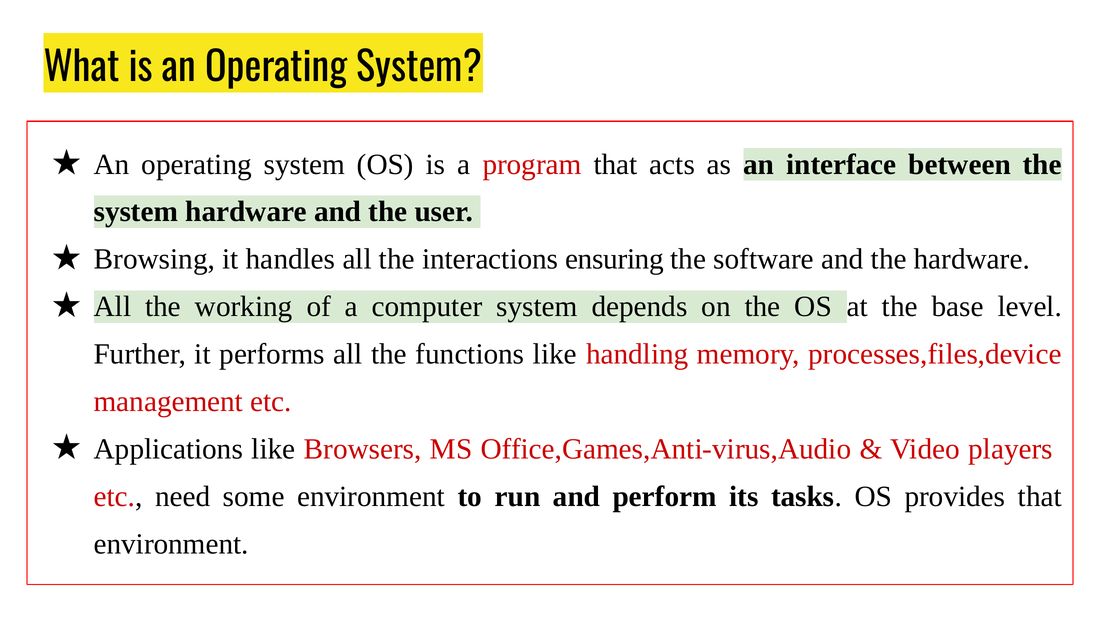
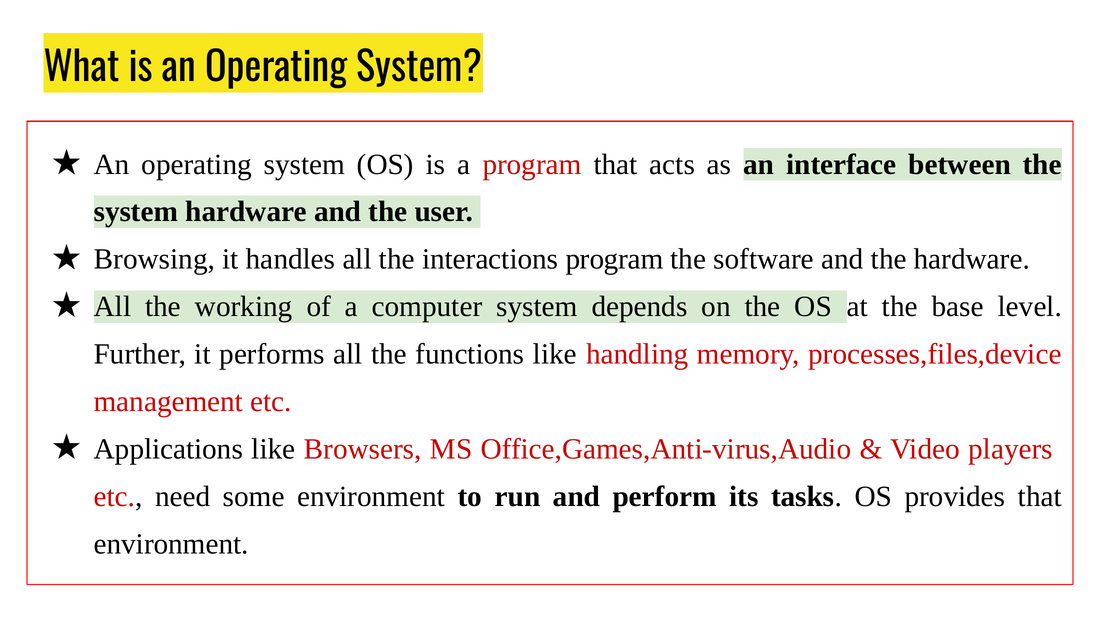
interactions ensuring: ensuring -> program
